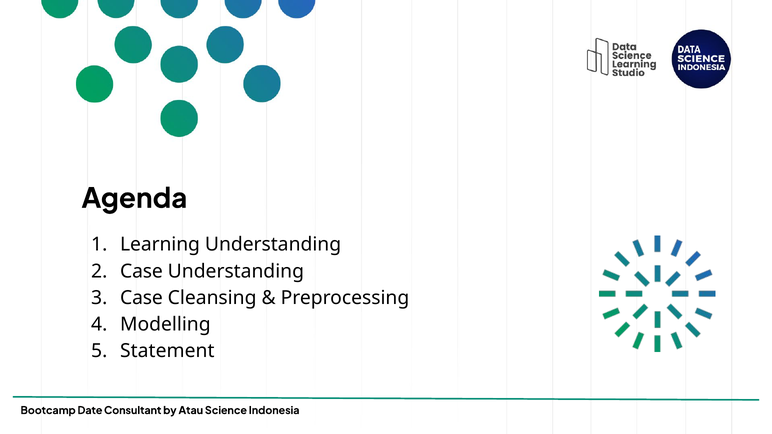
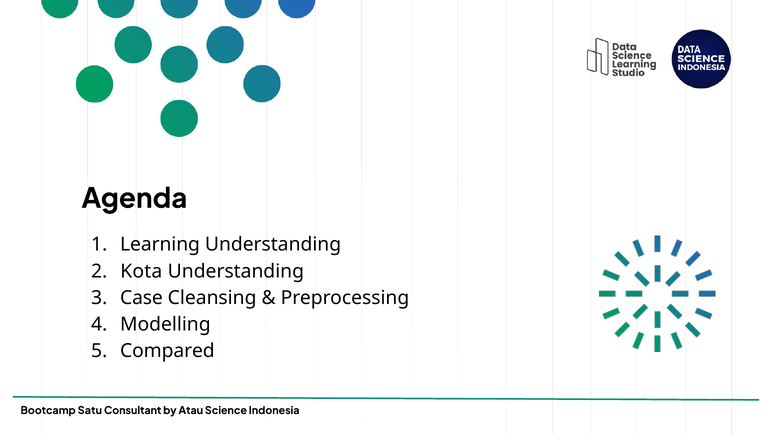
Case at (141, 271): Case -> Kota
Statement: Statement -> Compared
Date: Date -> Satu
